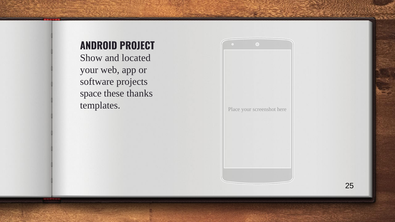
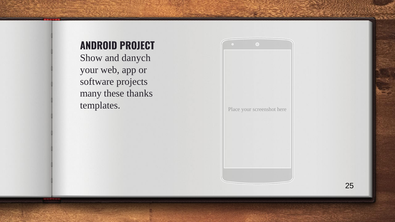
located: located -> danych
space: space -> many
